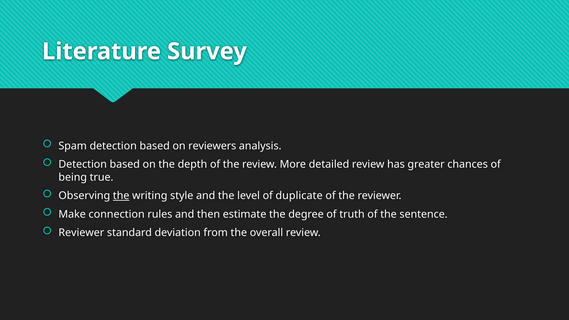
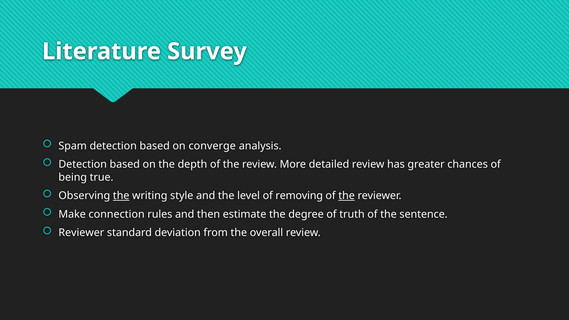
reviewers: reviewers -> converge
duplicate: duplicate -> removing
the at (347, 196) underline: none -> present
